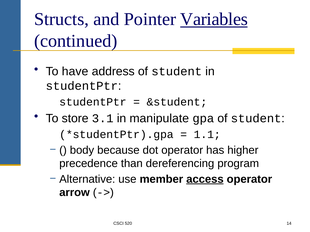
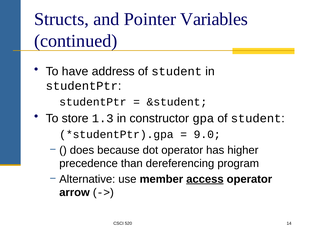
Variables underline: present -> none
3.1: 3.1 -> 1.3
manipulate: manipulate -> constructor
1.1: 1.1 -> 9.0
body: body -> does
